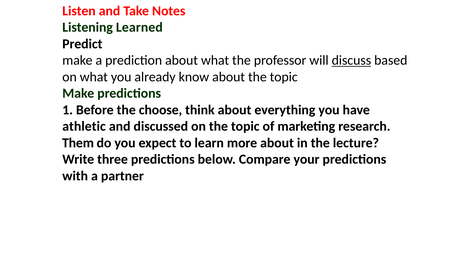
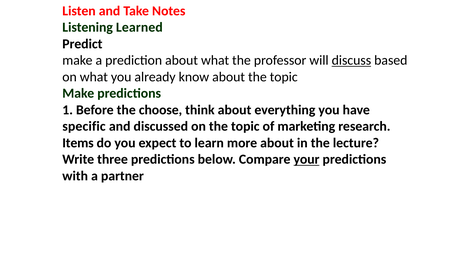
athletic: athletic -> specific
Them: Them -> Items
your underline: none -> present
